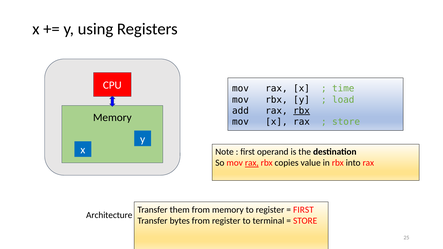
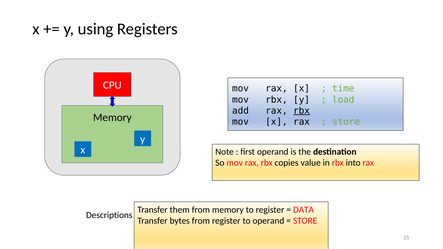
rax at (252, 163) underline: present -> none
FIRST at (303, 210): FIRST -> DATA
Architecture: Architecture -> Descriptions
to terminal: terminal -> operand
